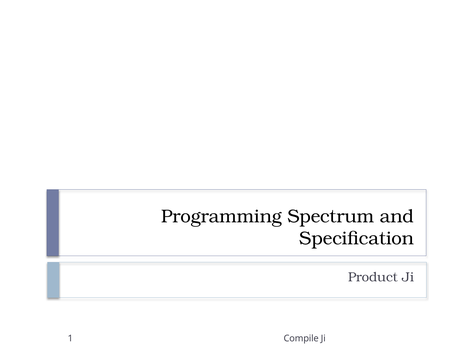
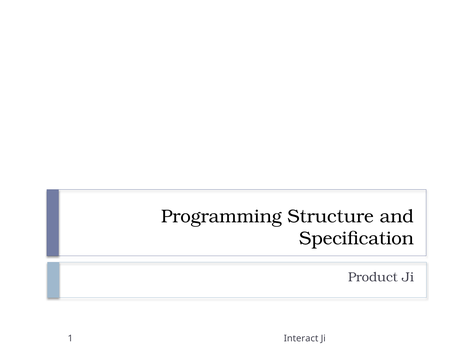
Spectrum: Spectrum -> Structure
Compile: Compile -> Interact
